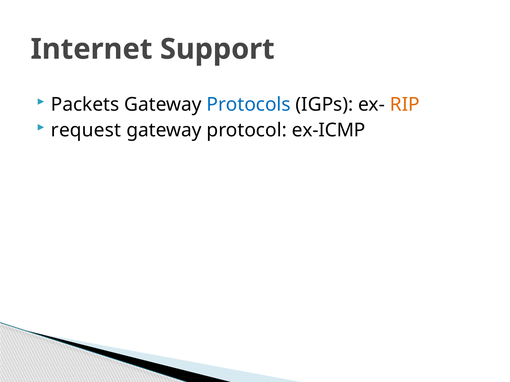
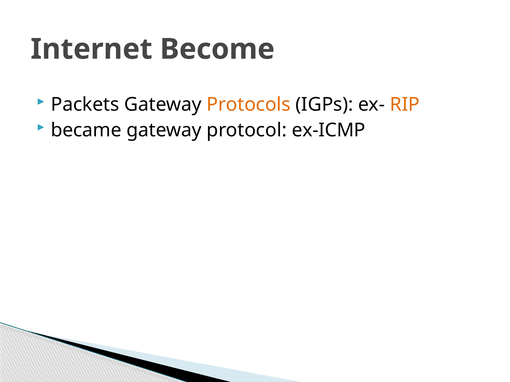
Support: Support -> Become
Protocols colour: blue -> orange
request: request -> became
